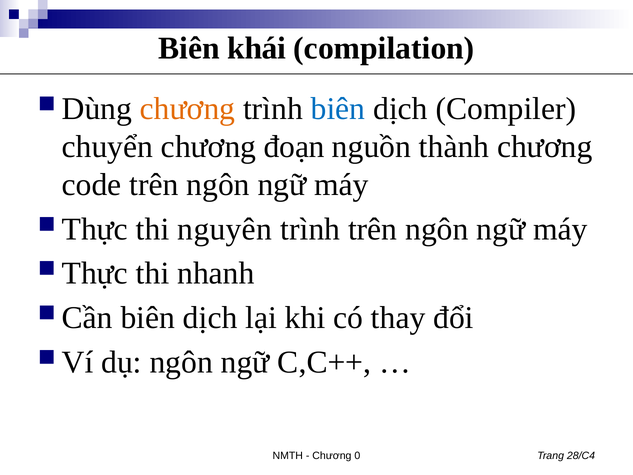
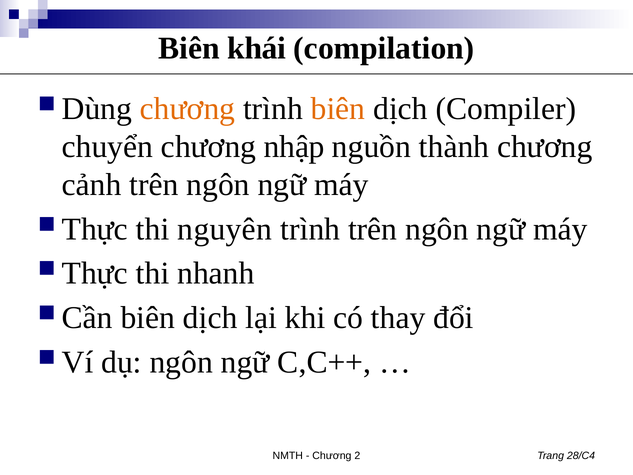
biên at (338, 109) colour: blue -> orange
đoạn: đoạn -> nhập
code: code -> cảnh
0: 0 -> 2
